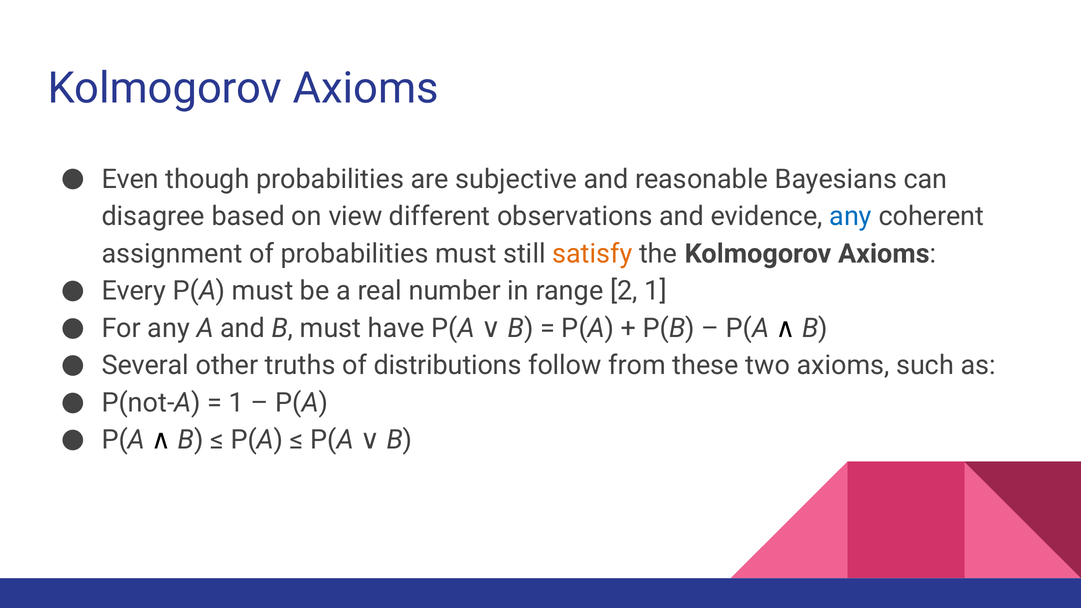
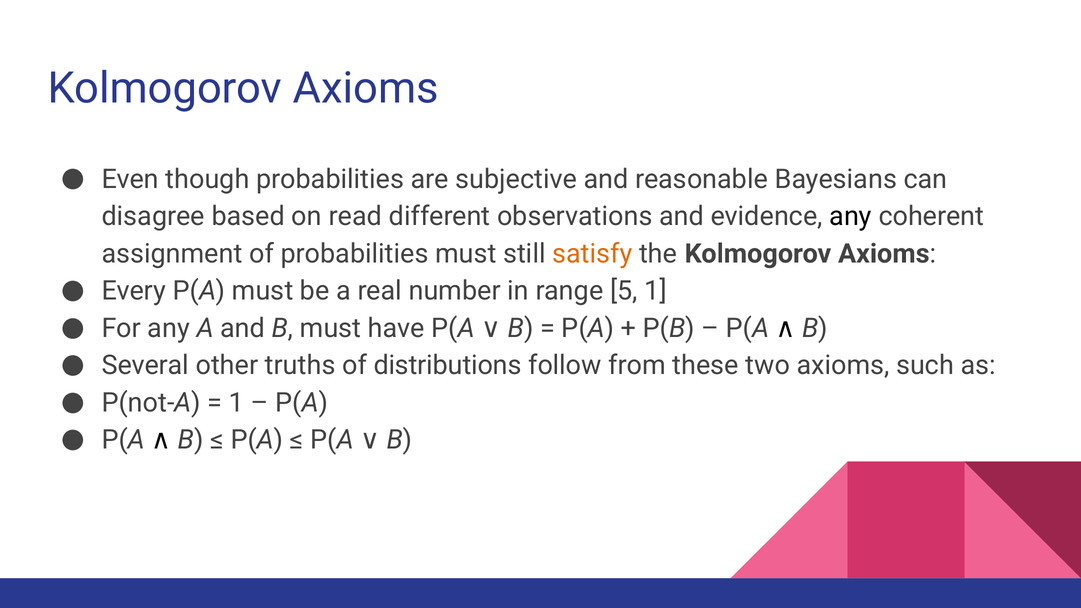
view: view -> read
any at (851, 216) colour: blue -> black
2: 2 -> 5
